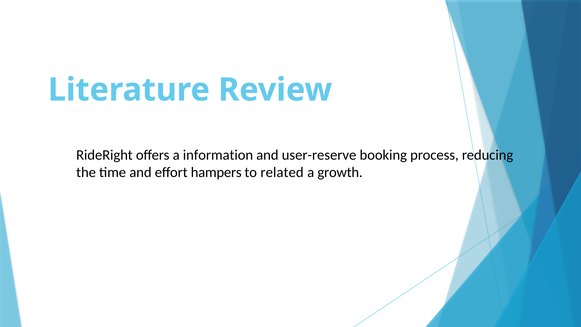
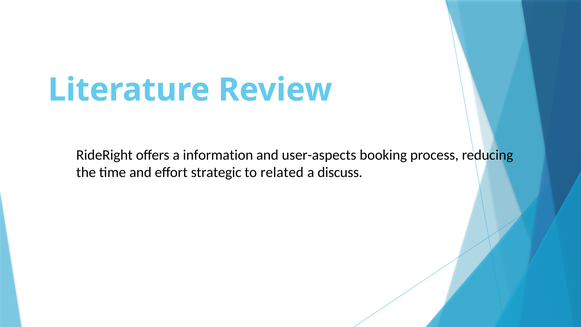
user-reserve: user-reserve -> user-aspects
hampers: hampers -> strategic
growth: growth -> discuss
